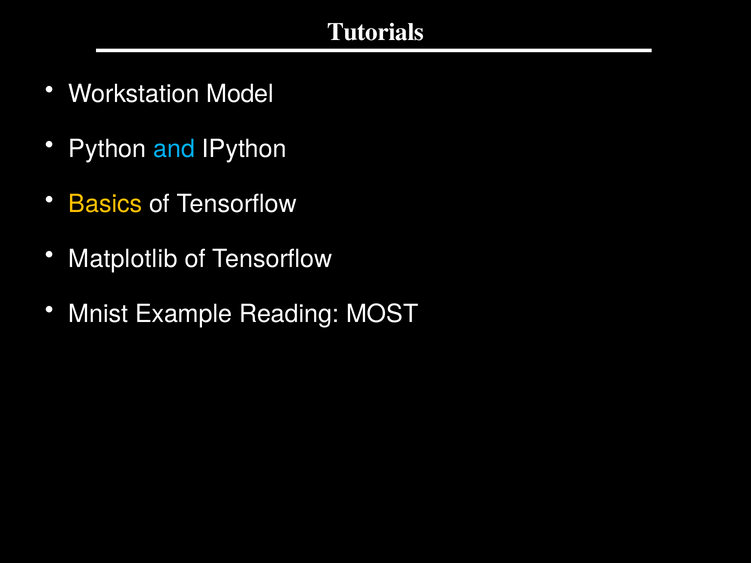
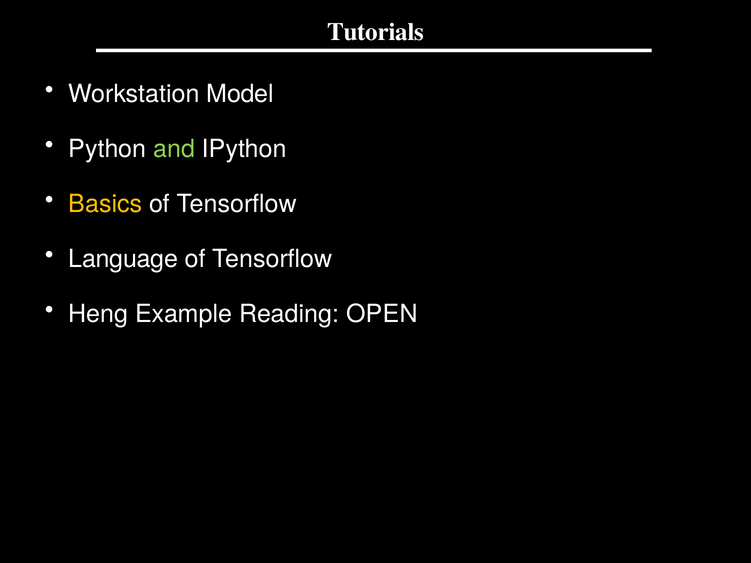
and colour: light blue -> light green
Matplotlib: Matplotlib -> Language
Mnist: Mnist -> Heng
MOST: MOST -> OPEN
